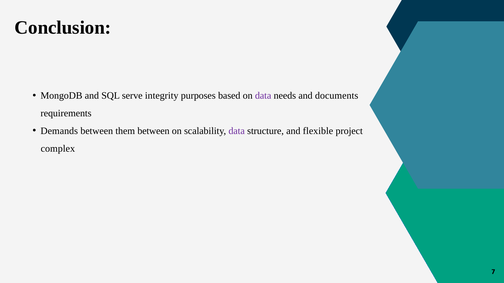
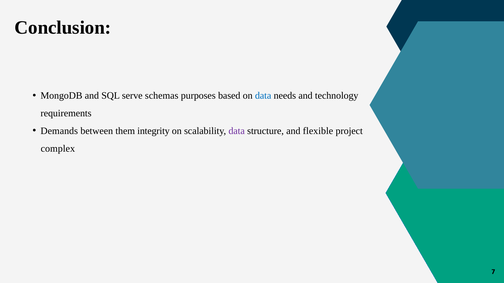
integrity: integrity -> schemas
data at (263, 96) colour: purple -> blue
documents: documents -> technology
them between: between -> integrity
